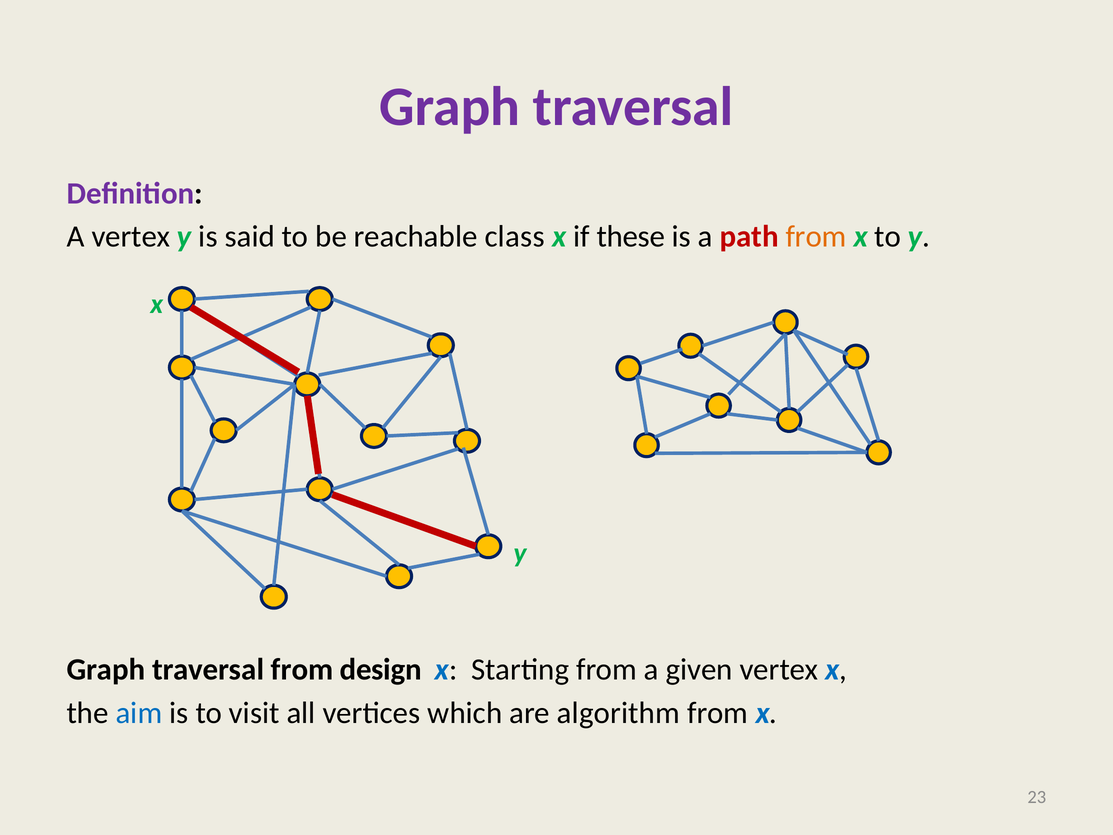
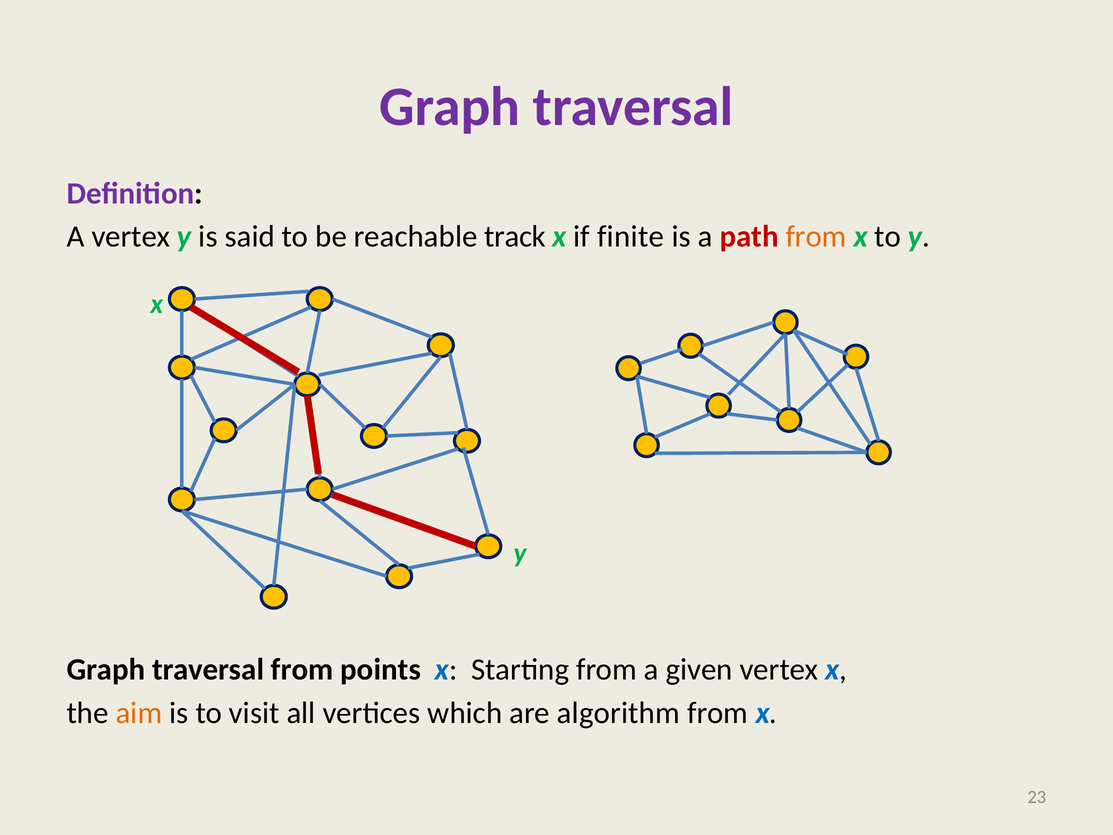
class: class -> track
these: these -> finite
design: design -> points
aim colour: blue -> orange
